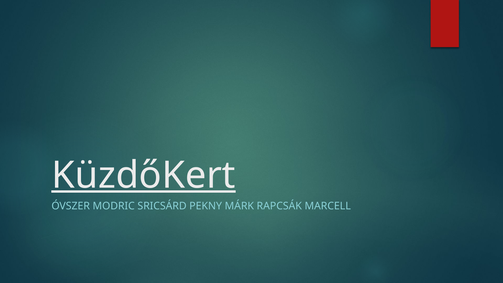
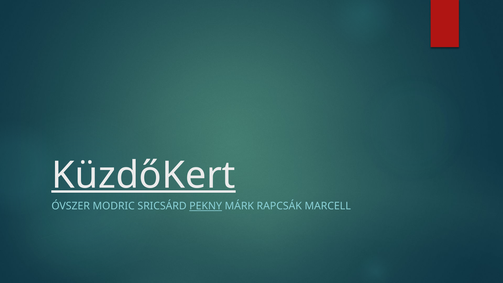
PEKNY underline: none -> present
